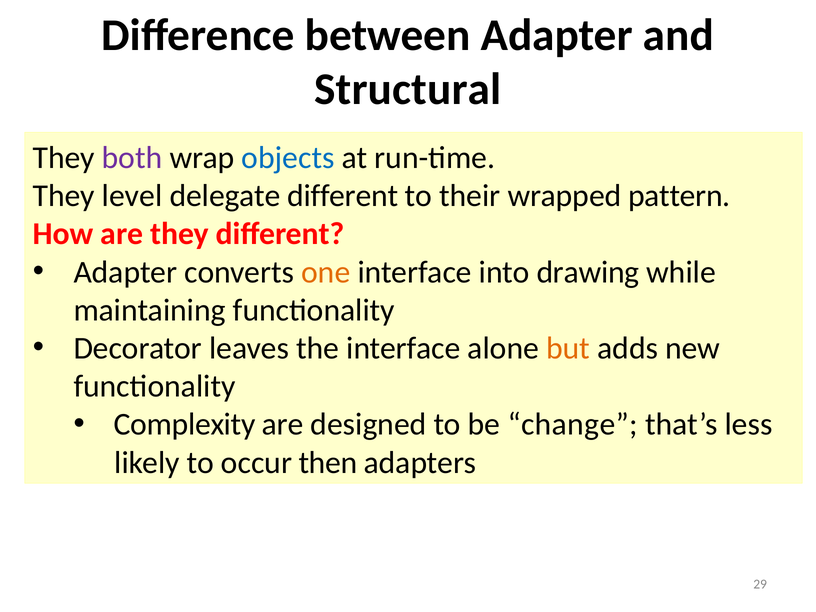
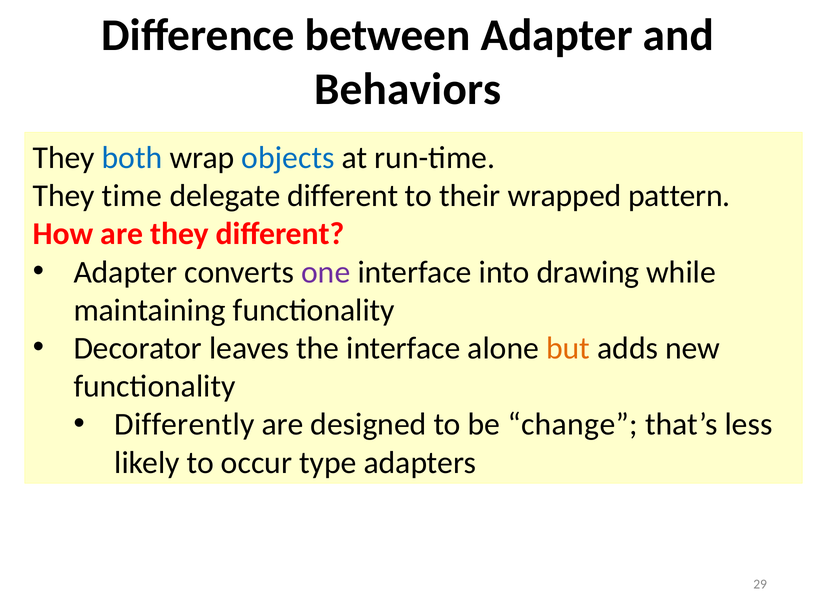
Structural: Structural -> Behaviors
both colour: purple -> blue
level: level -> time
one colour: orange -> purple
Complexity: Complexity -> Differently
then: then -> type
